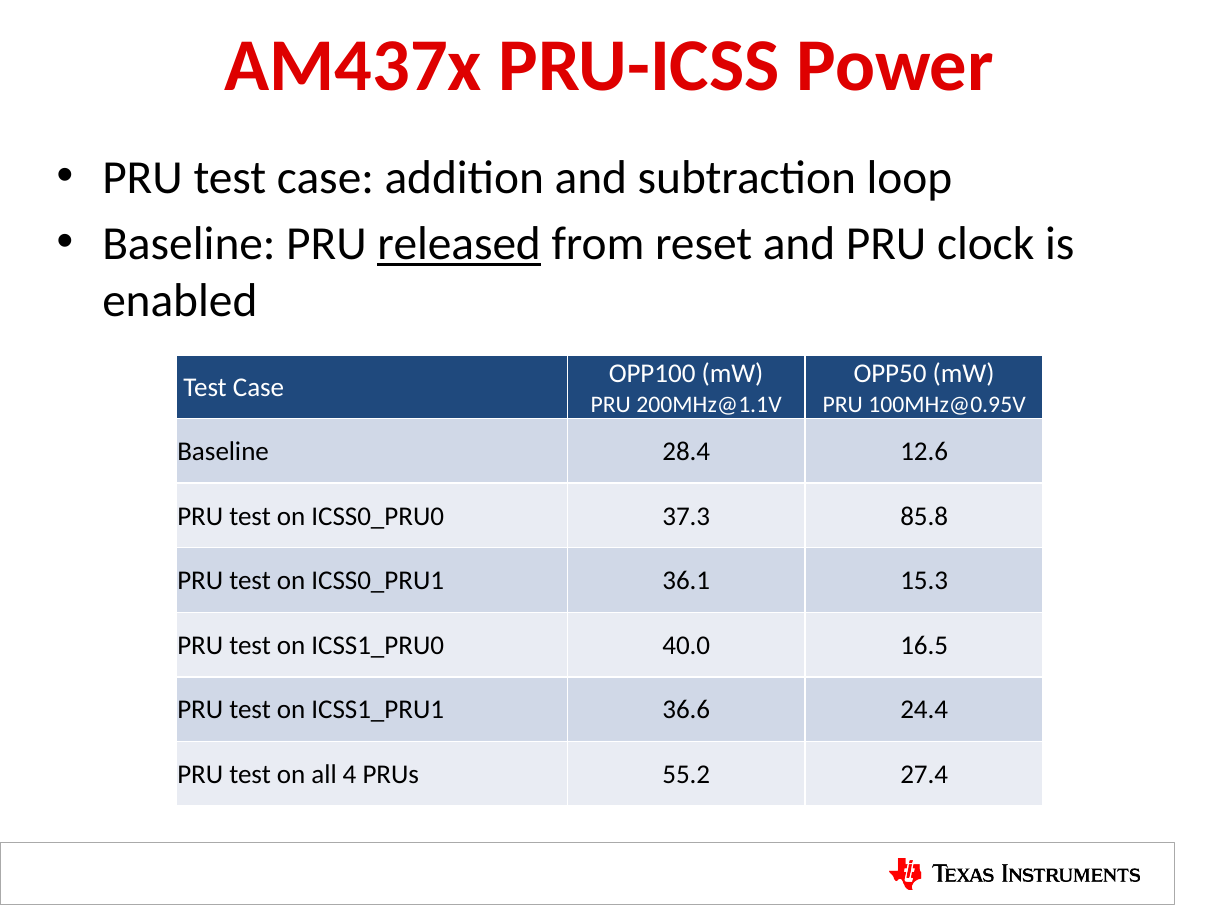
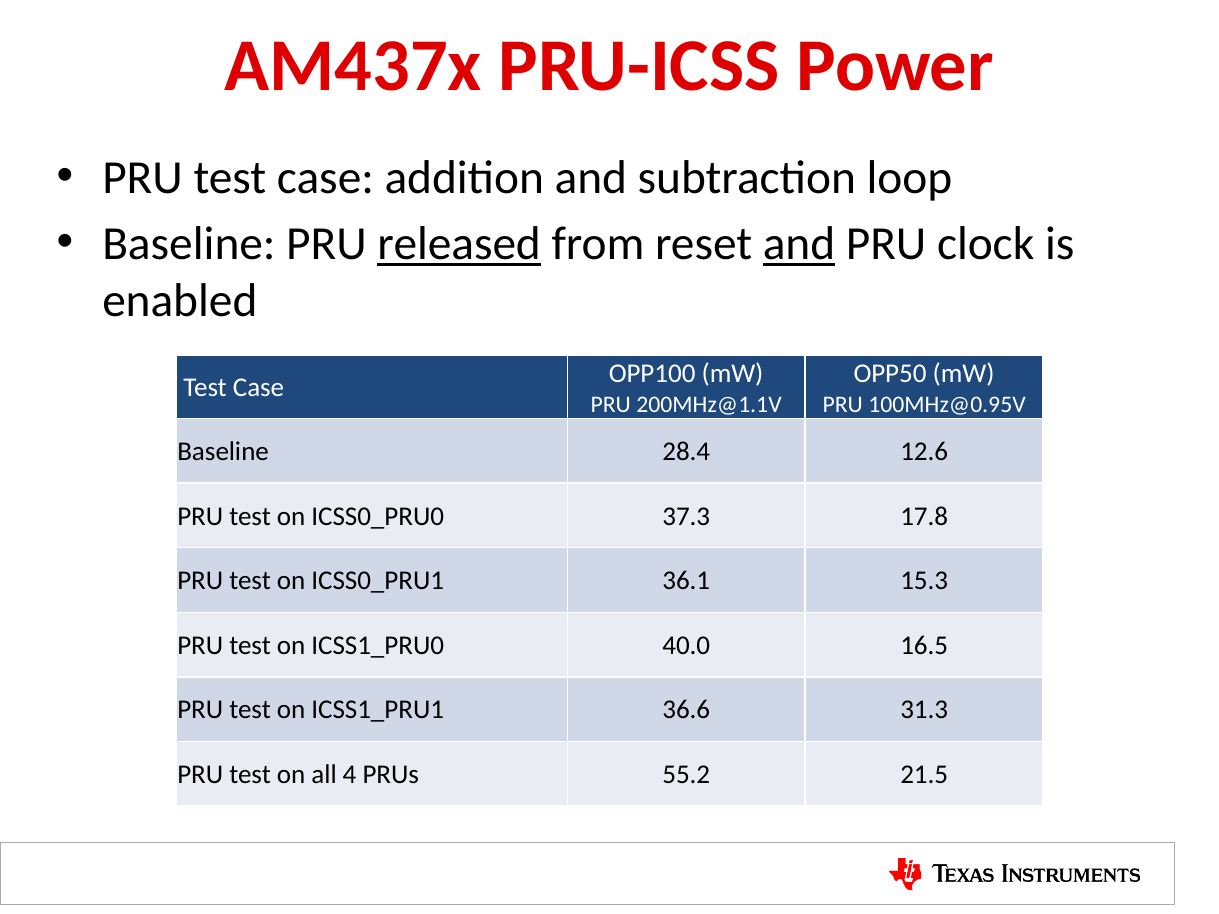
and at (799, 244) underline: none -> present
85.8: 85.8 -> 17.8
24.4: 24.4 -> 31.3
27.4: 27.4 -> 21.5
